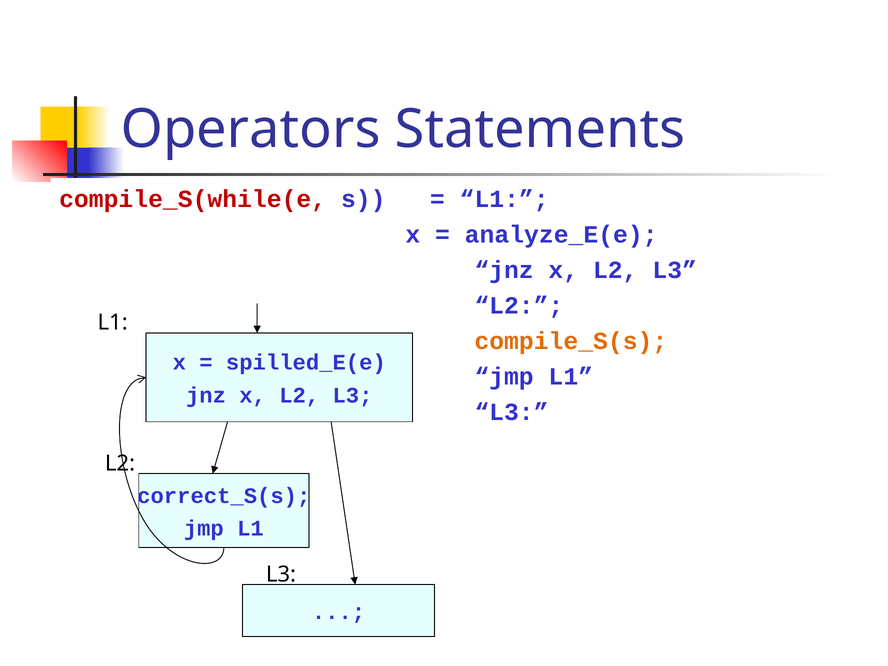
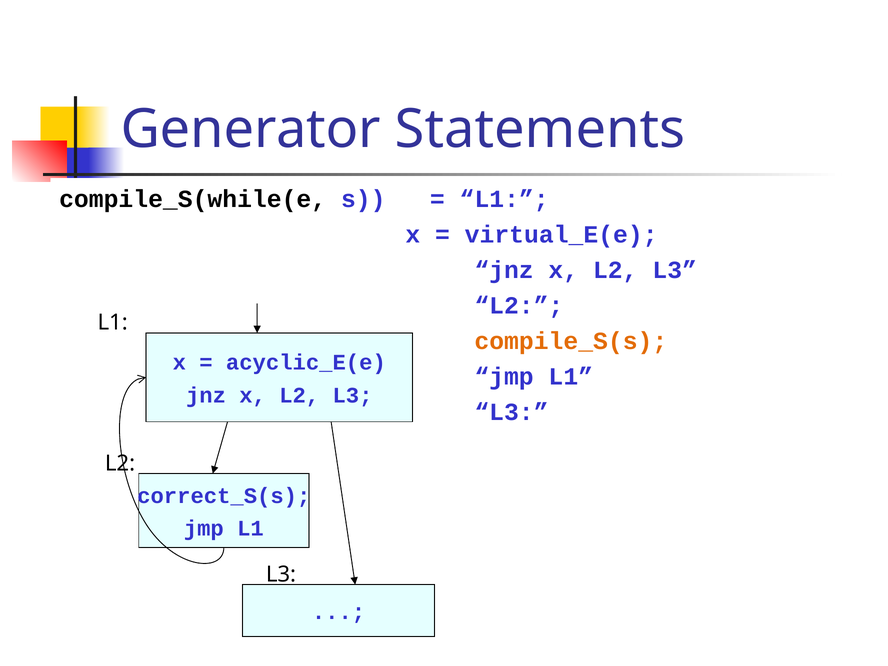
Operators: Operators -> Generator
compile_S(while(e colour: red -> black
analyze_E(e: analyze_E(e -> virtual_E(e
spilled_E(e: spilled_E(e -> acyclic_E(e
